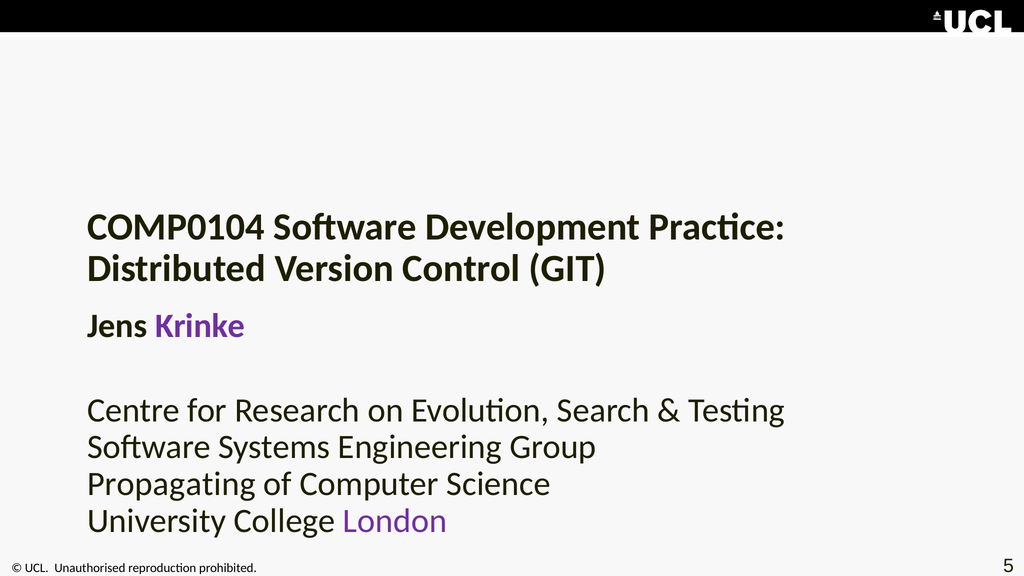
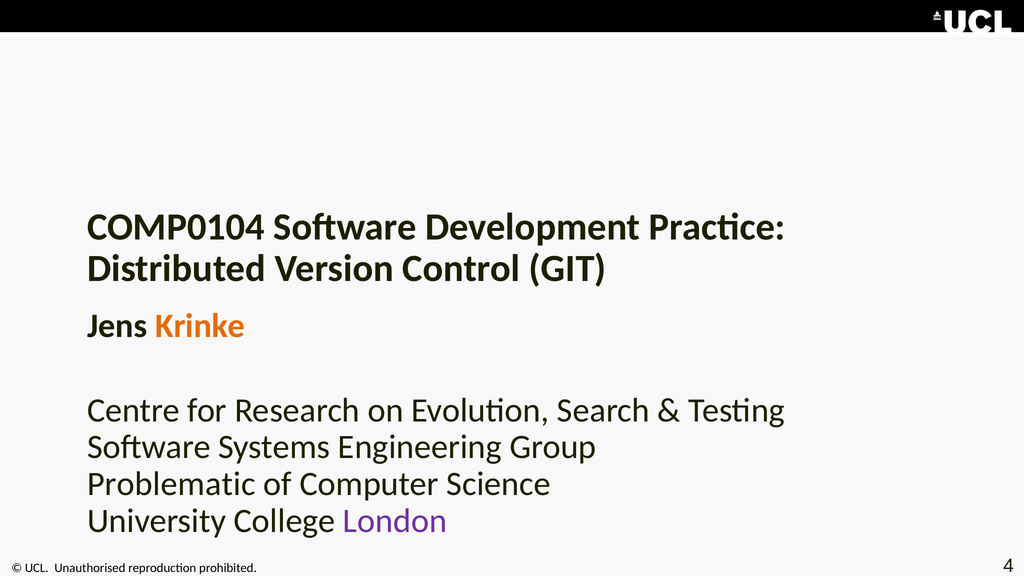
Krinke colour: purple -> orange
Propagating: Propagating -> Problematic
5: 5 -> 4
